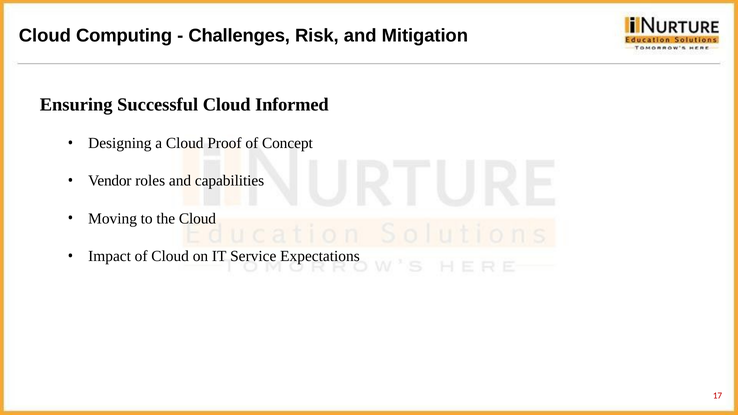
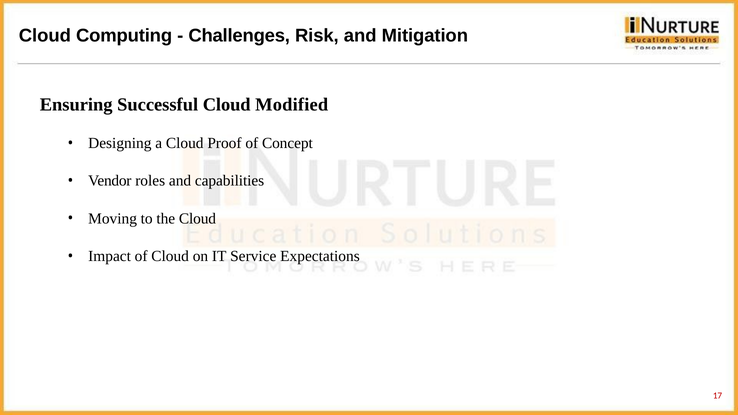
Informed: Informed -> Modified
